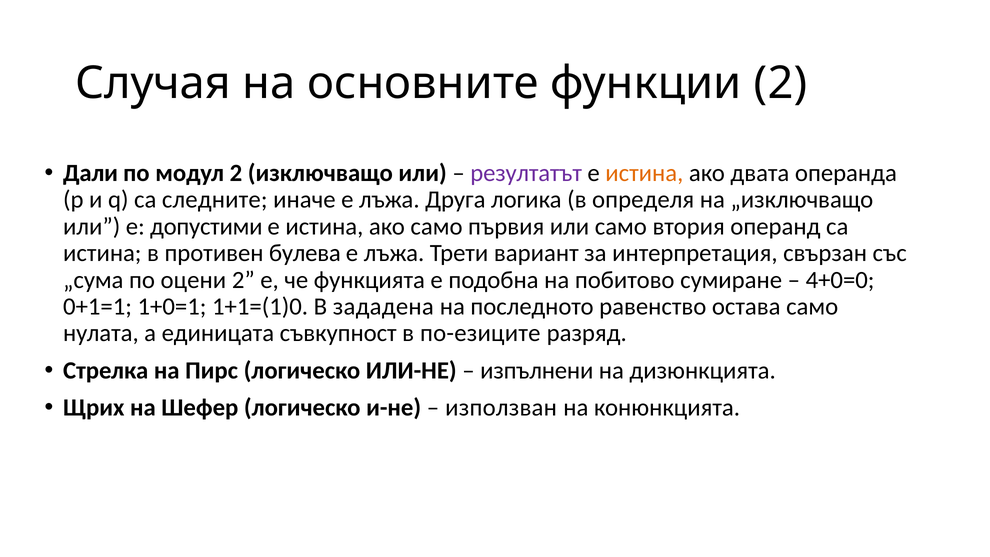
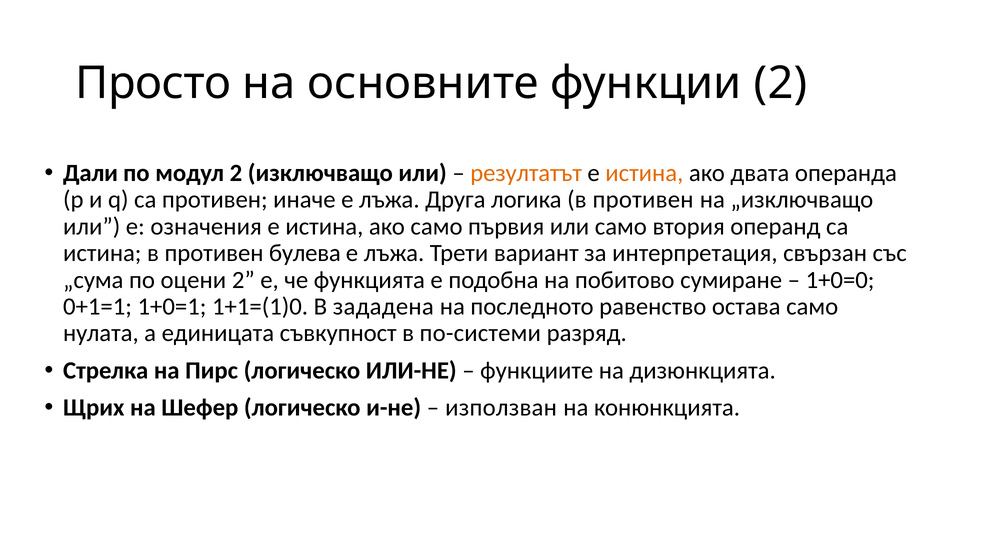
Случая: Случая -> Просто
резултатът colour: purple -> orange
са следните: следните -> противен
логика в определя: определя -> противен
допустими: допустими -> означения
4+0=0: 4+0=0 -> 1+0=0
по-езиците: по-езиците -> по-системи
изпълнени: изпълнени -> функциите
